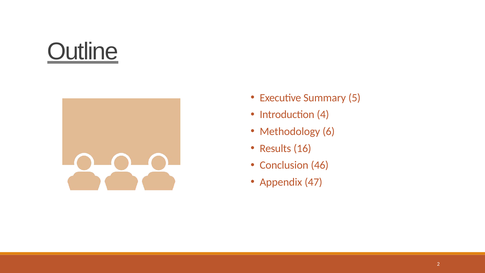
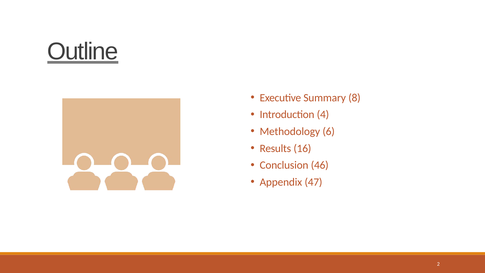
5: 5 -> 8
